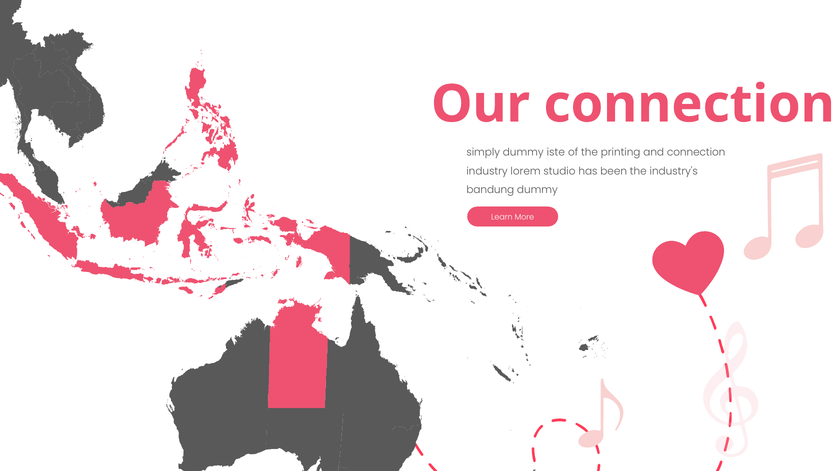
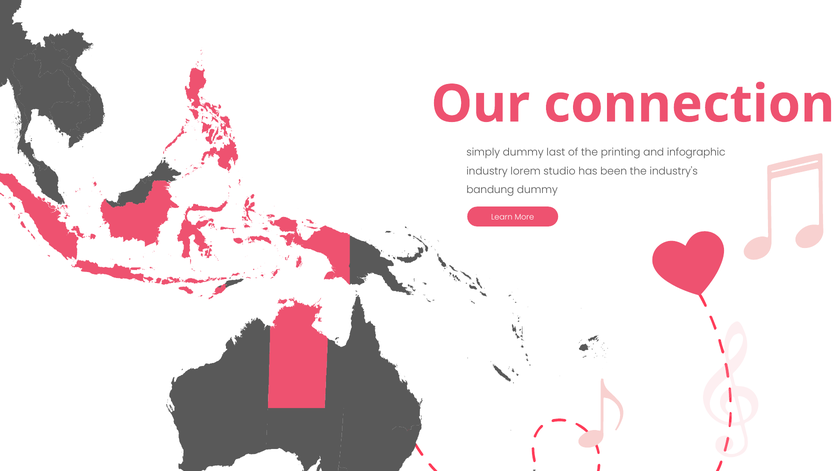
iste: iste -> last
and connection: connection -> infographic
